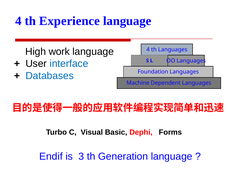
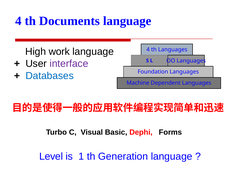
Experience: Experience -> Documents
interface colour: blue -> purple
Endif: Endif -> Level
3: 3 -> 1
